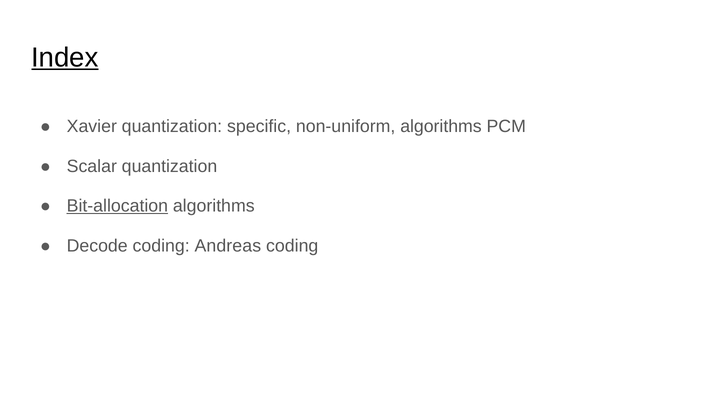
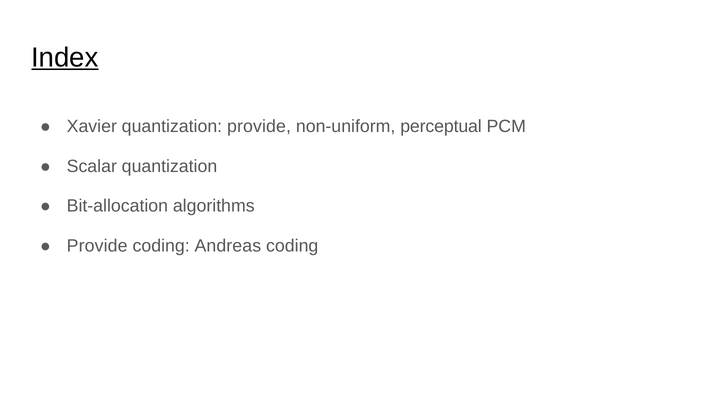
quantization specific: specific -> provide
non-uniform algorithms: algorithms -> perceptual
Bit-allocation underline: present -> none
Decode at (97, 246): Decode -> Provide
